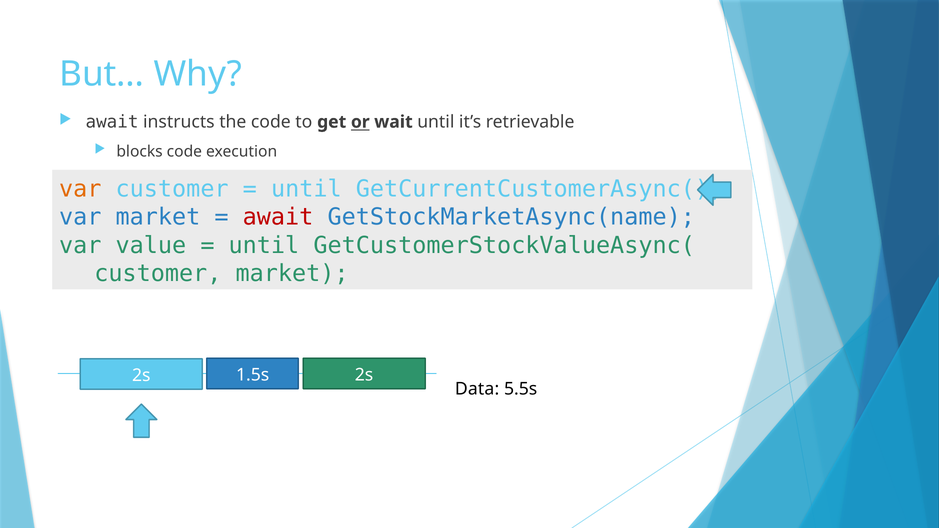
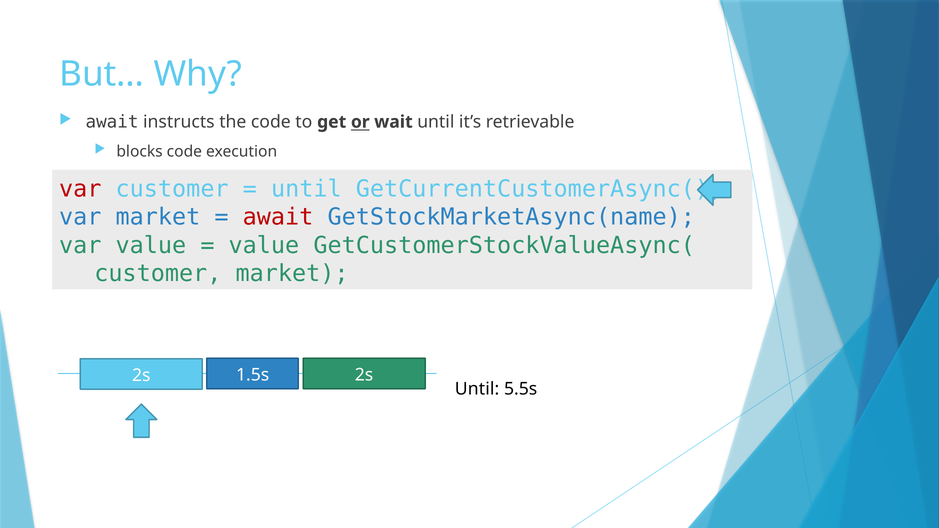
var at (80, 189) colour: orange -> red
until at (264, 245): until -> value
Data at (477, 389): Data -> Until
